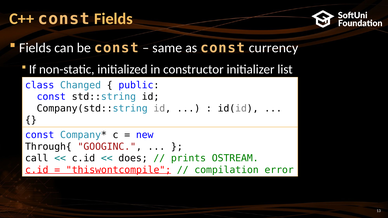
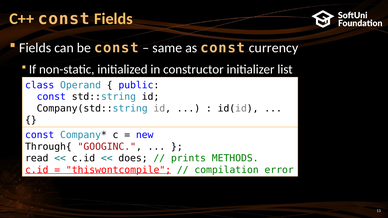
Changed: Changed -> Operand
call: call -> read
OSTREAM: OSTREAM -> METHODS
